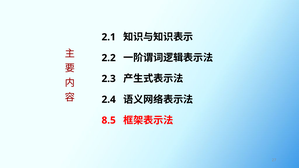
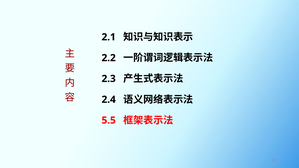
8.5: 8.5 -> 5.5
